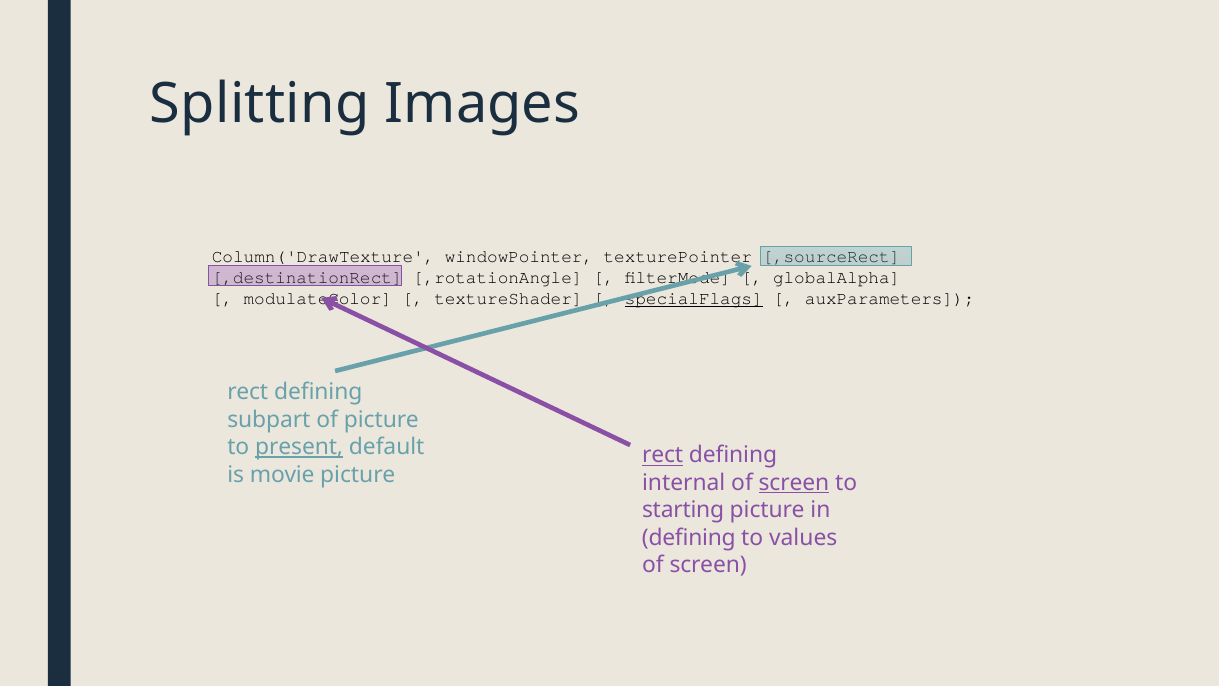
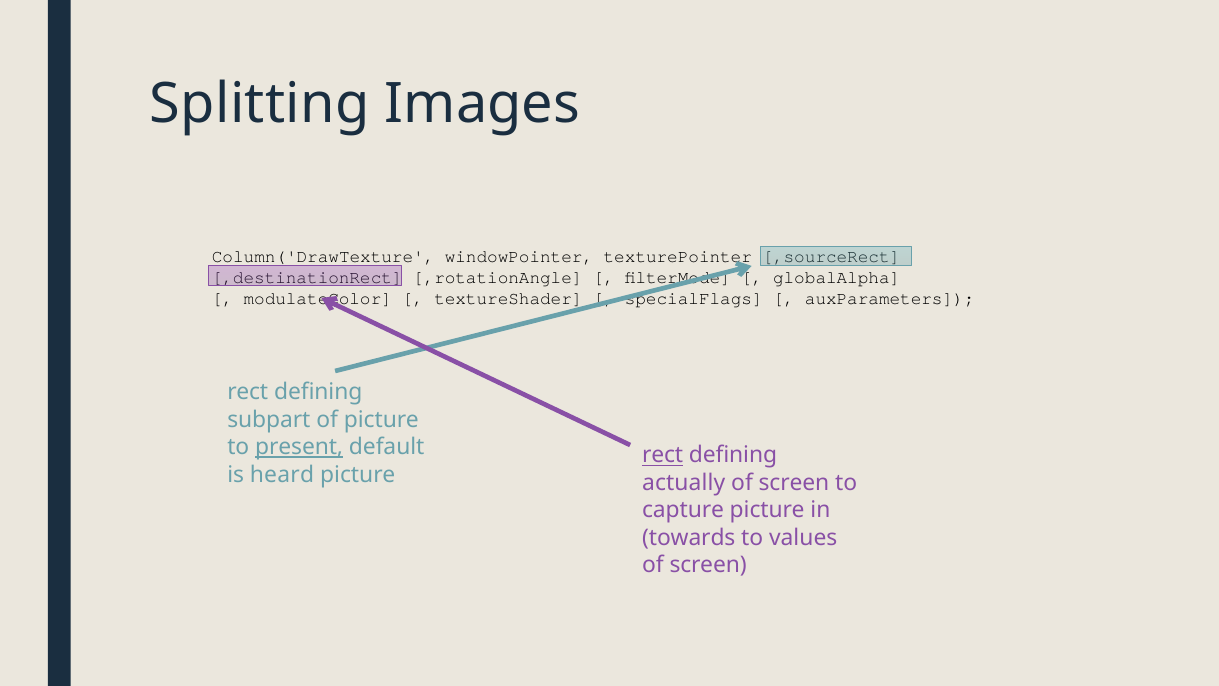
specialFlags underline: present -> none
movie: movie -> heard
internal: internal -> actually
screen at (794, 483) underline: present -> none
starting: starting -> capture
defining at (689, 537): defining -> towards
